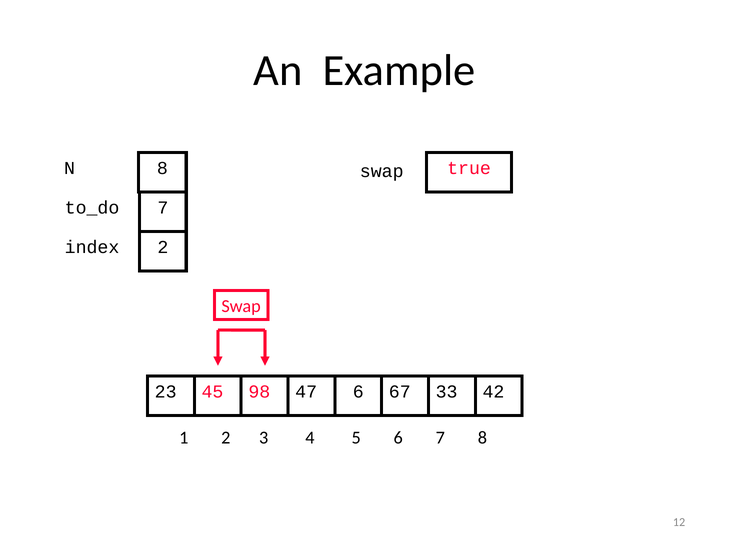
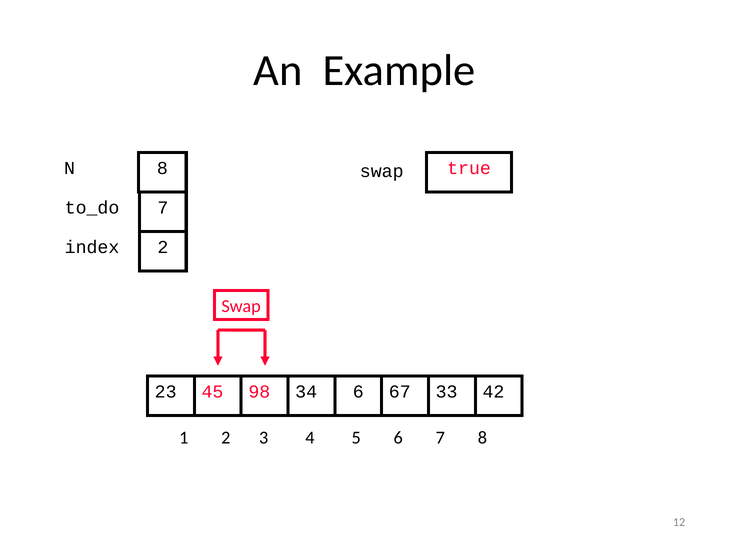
47: 47 -> 34
